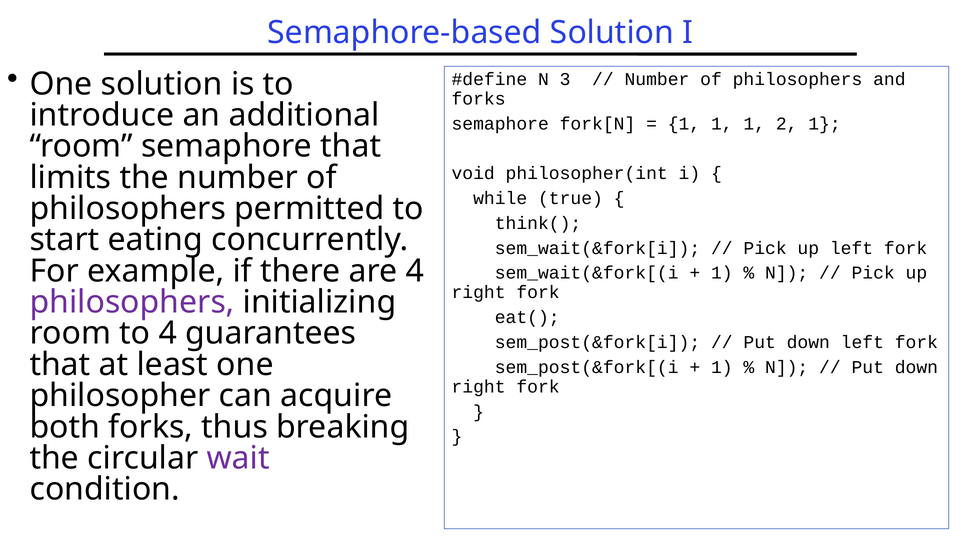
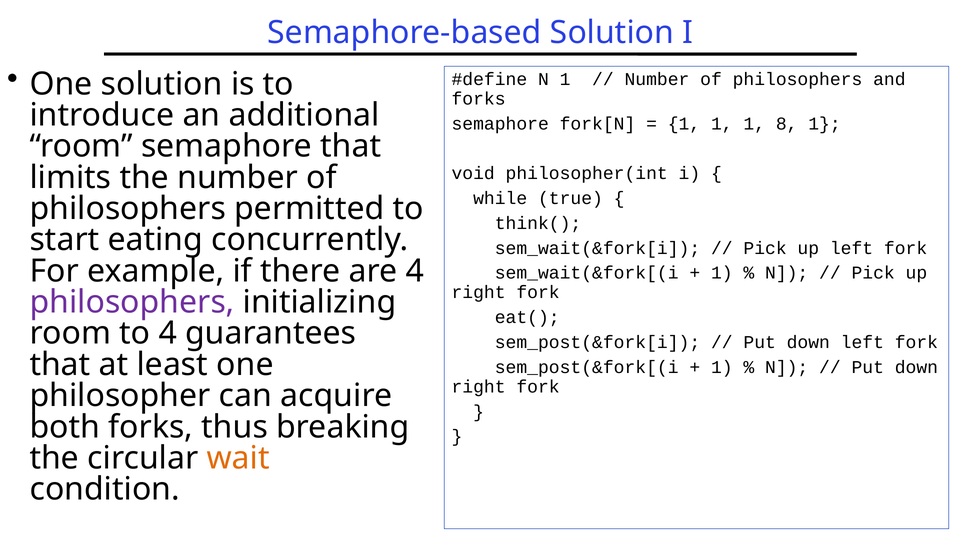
N 3: 3 -> 1
2: 2 -> 8
wait colour: purple -> orange
